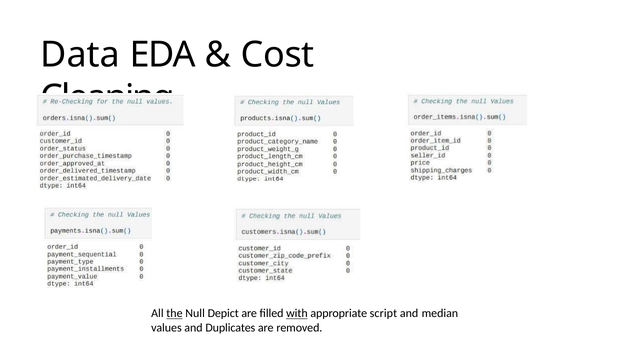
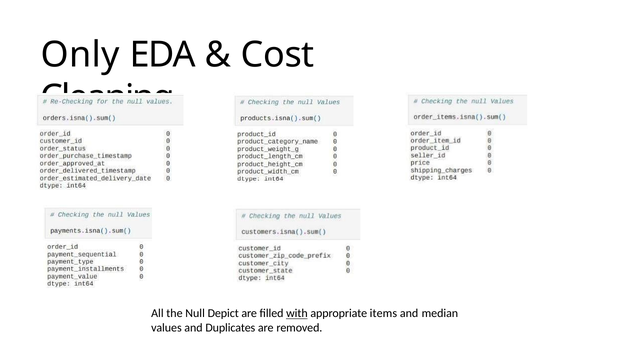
Data: Data -> Only
the underline: present -> none
script: script -> items
